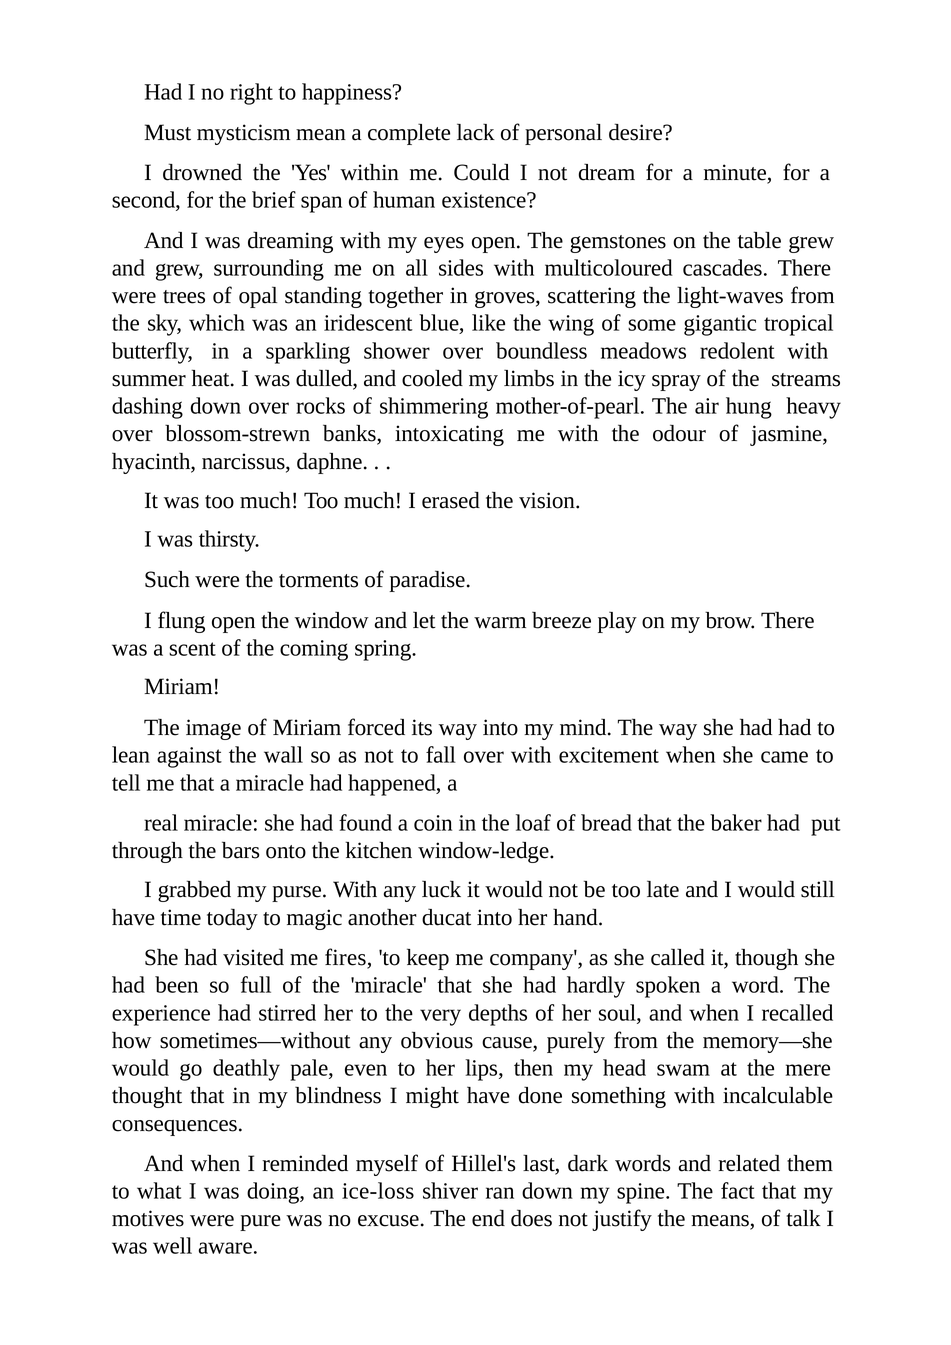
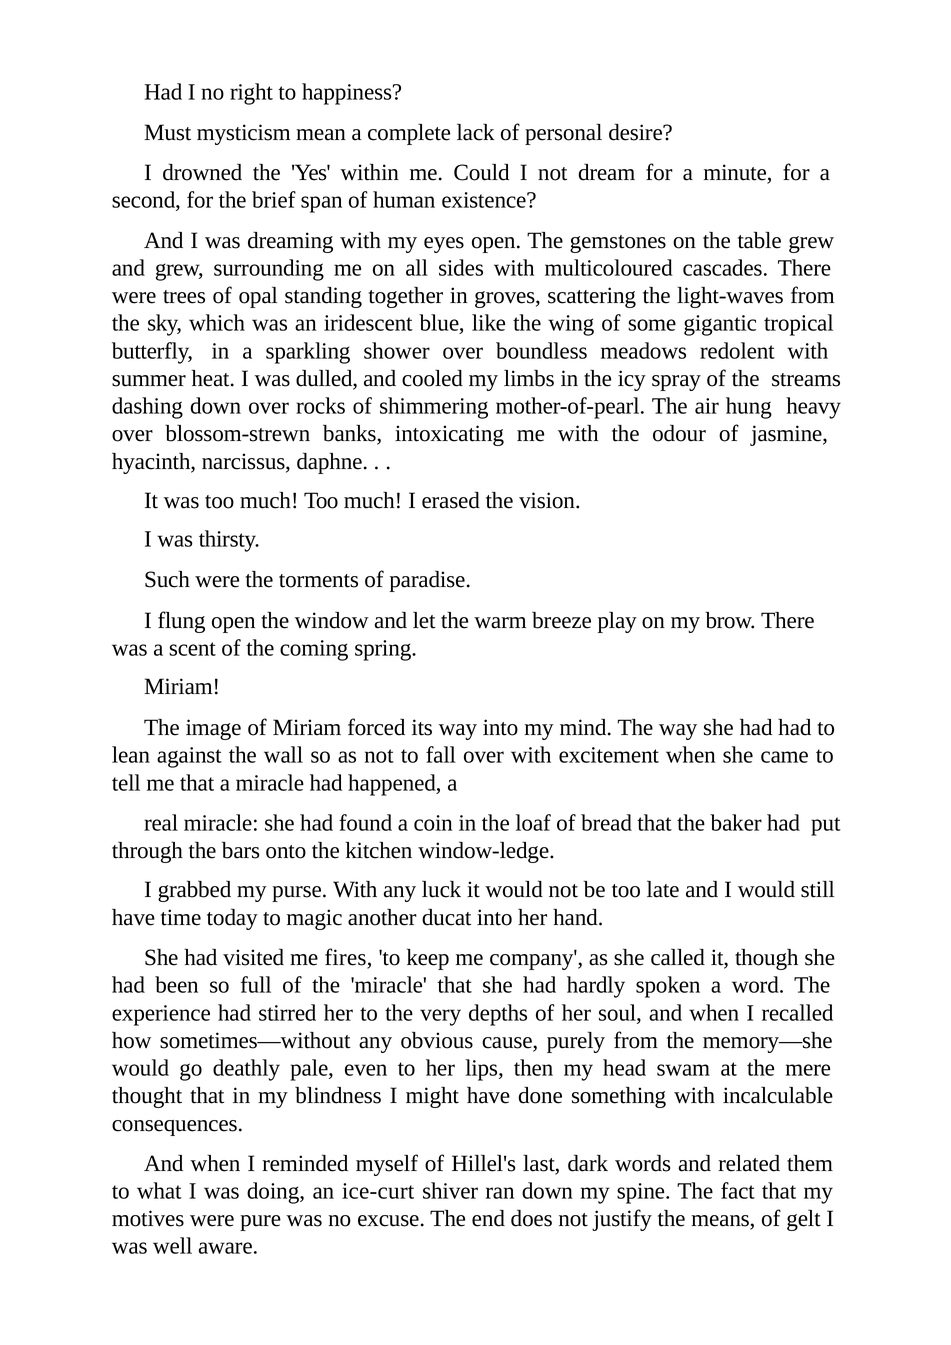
ice-loss: ice-loss -> ice-curt
talk: talk -> gelt
